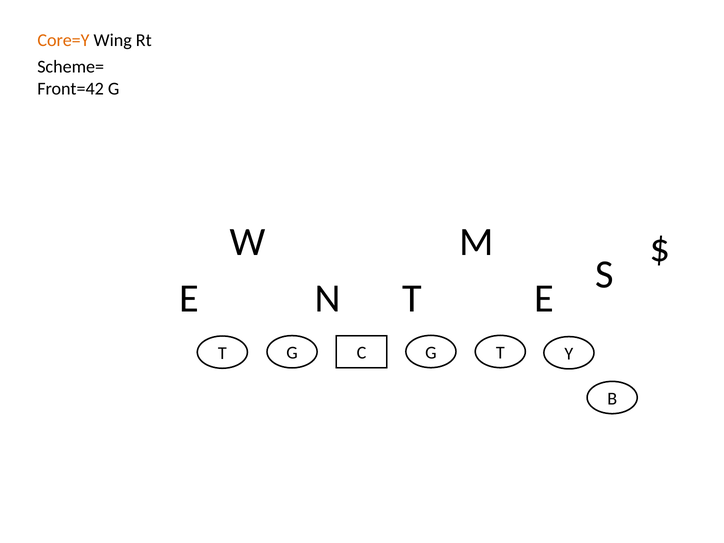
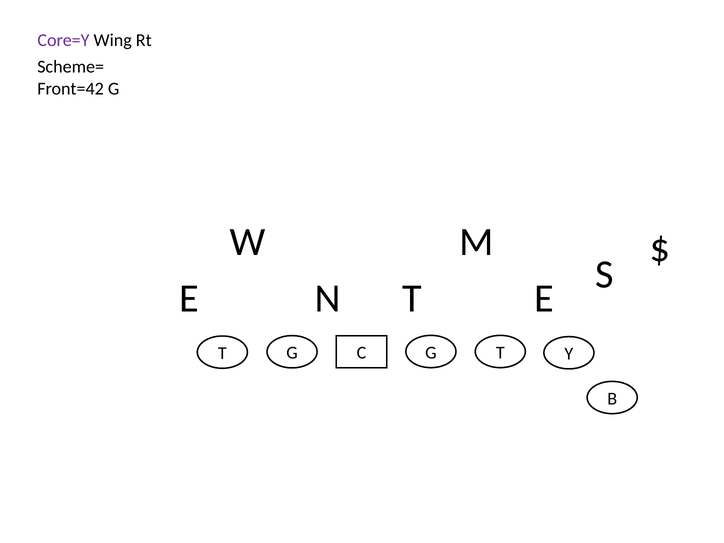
Core=Y colour: orange -> purple
